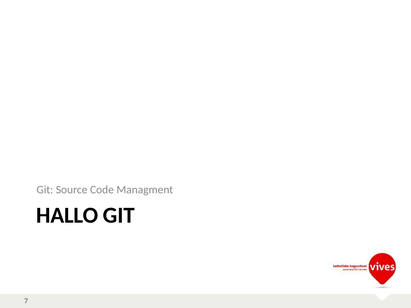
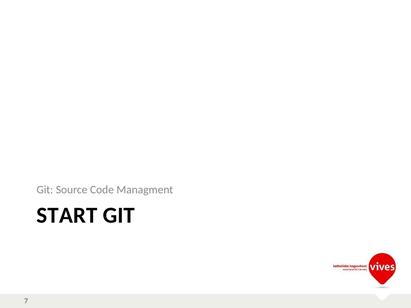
HALLO: HALLO -> START
